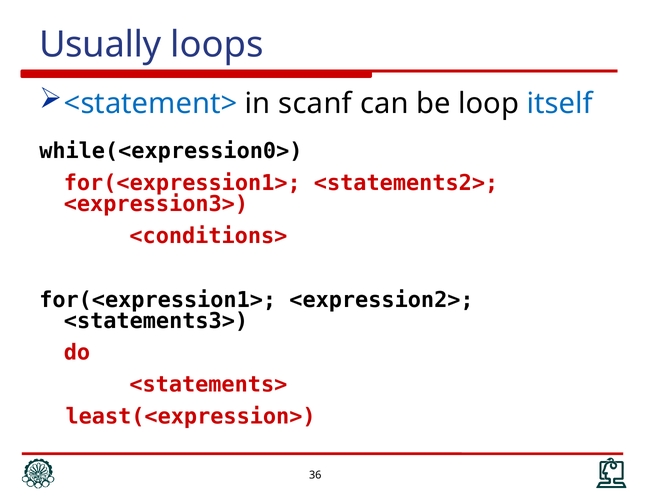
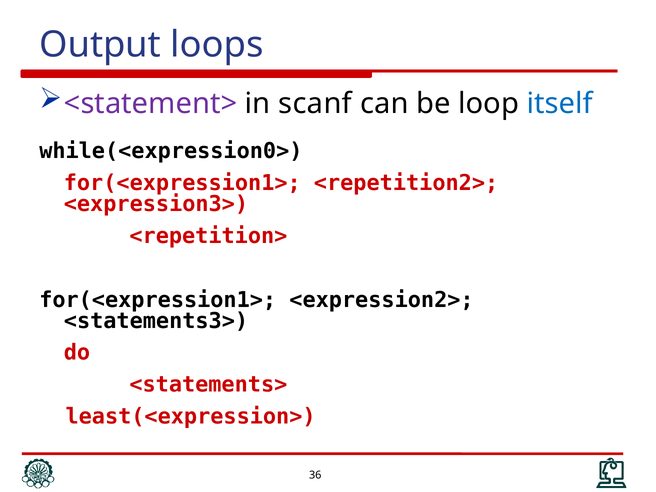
Usually: Usually -> Output
<statement> colour: blue -> purple
<statements2>: <statements2> -> <repetition2>
<conditions>: <conditions> -> <repetition>
